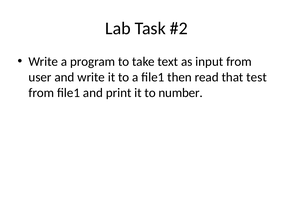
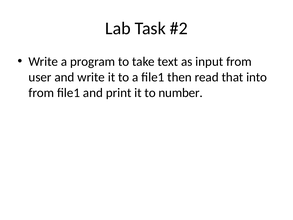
test: test -> into
